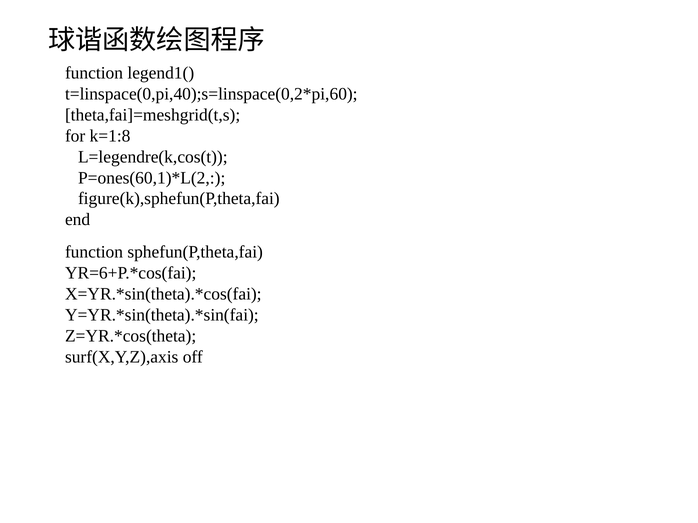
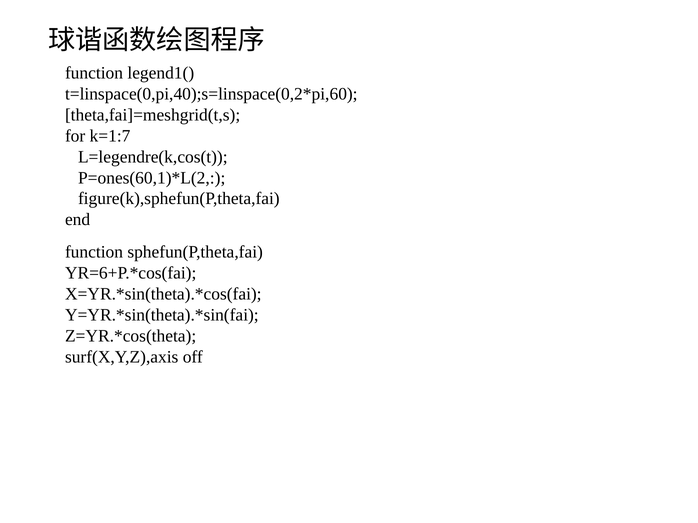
k=1:8: k=1:8 -> k=1:7
